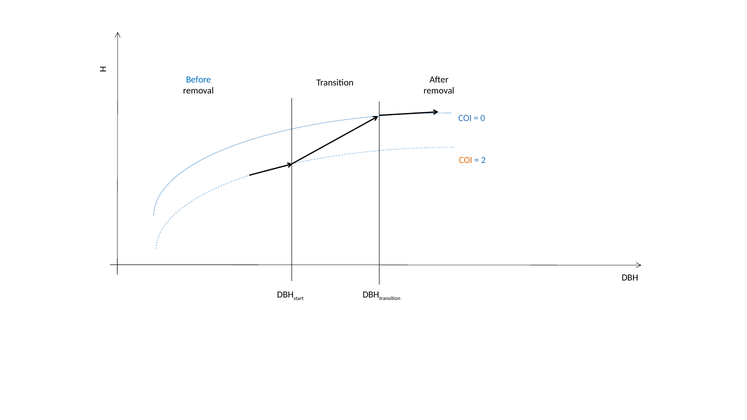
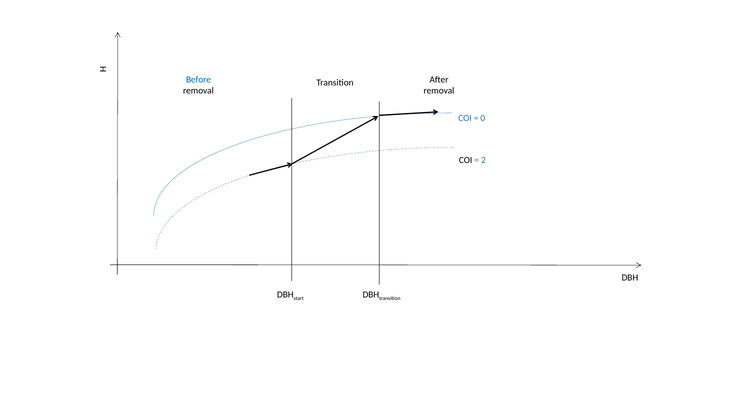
COI at (466, 160) colour: orange -> black
